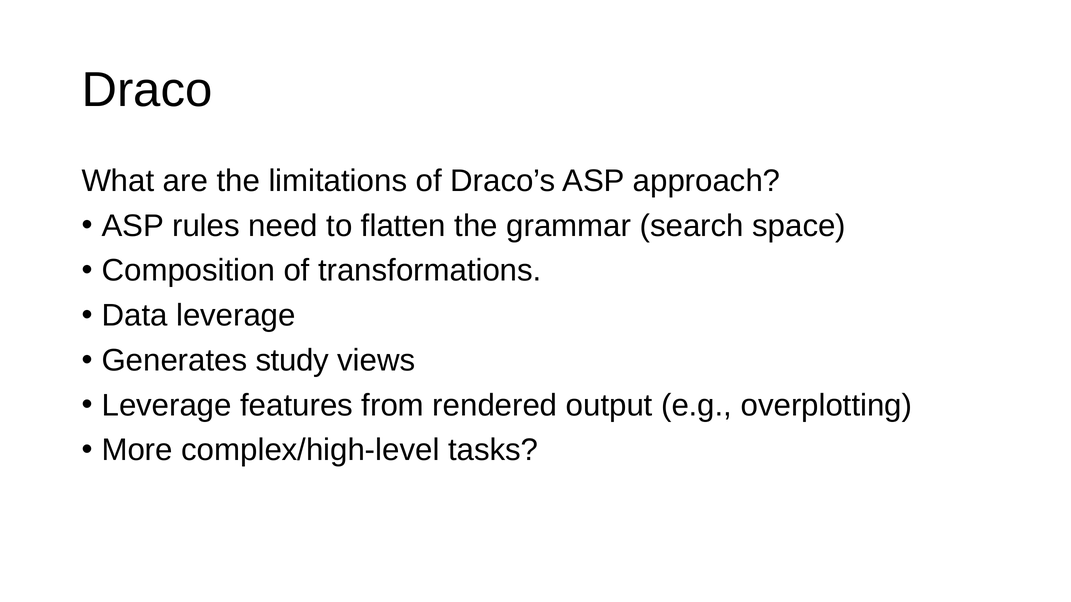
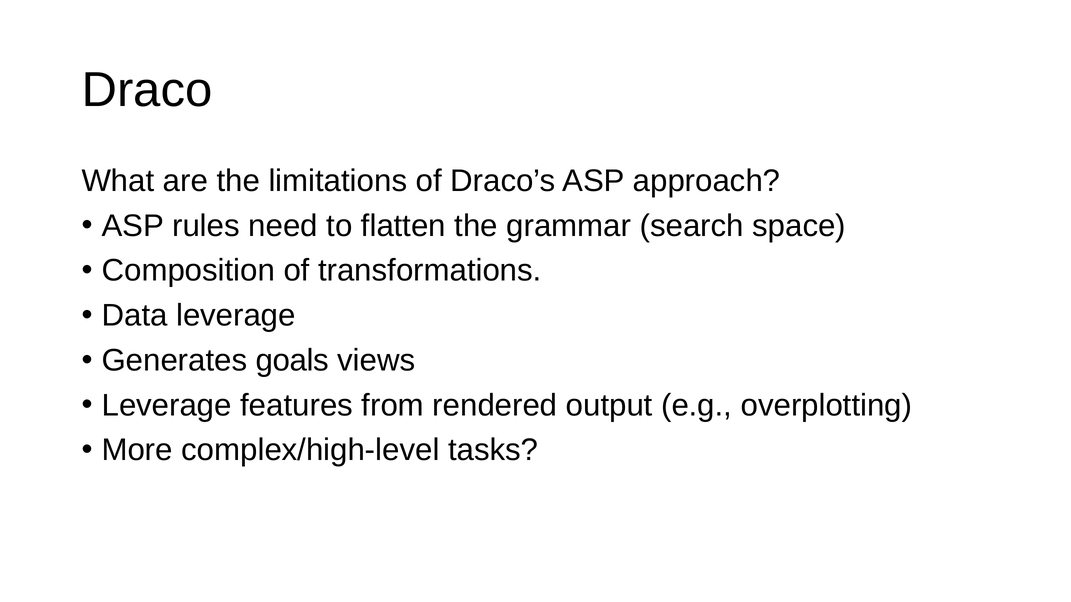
study: study -> goals
